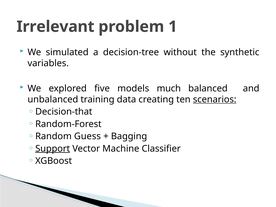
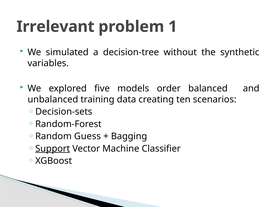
much: much -> order
scenarios underline: present -> none
Decision-that: Decision-that -> Decision-sets
